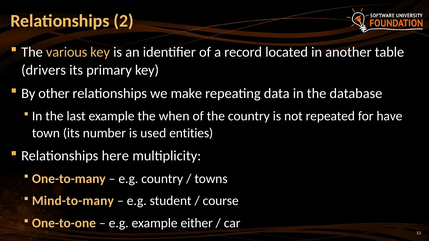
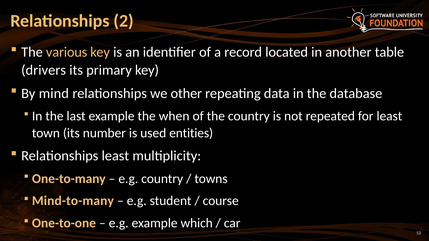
other: other -> mind
make: make -> other
for have: have -> least
Relationships here: here -> least
either: either -> which
